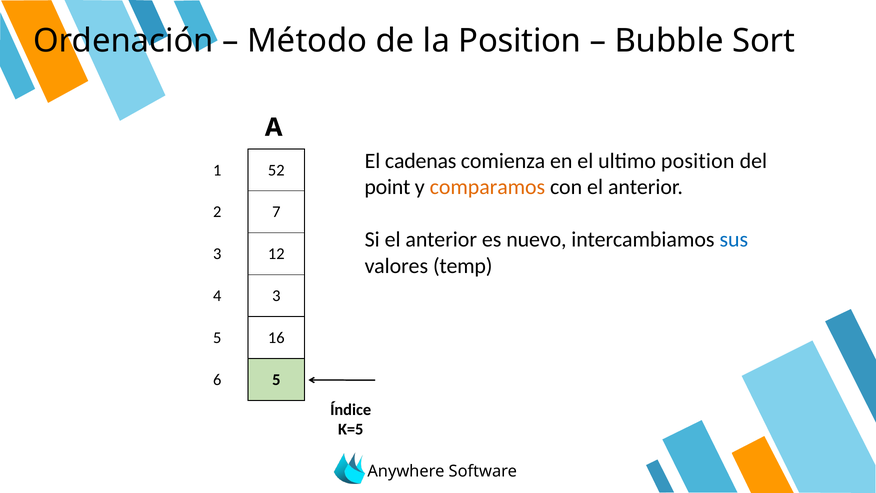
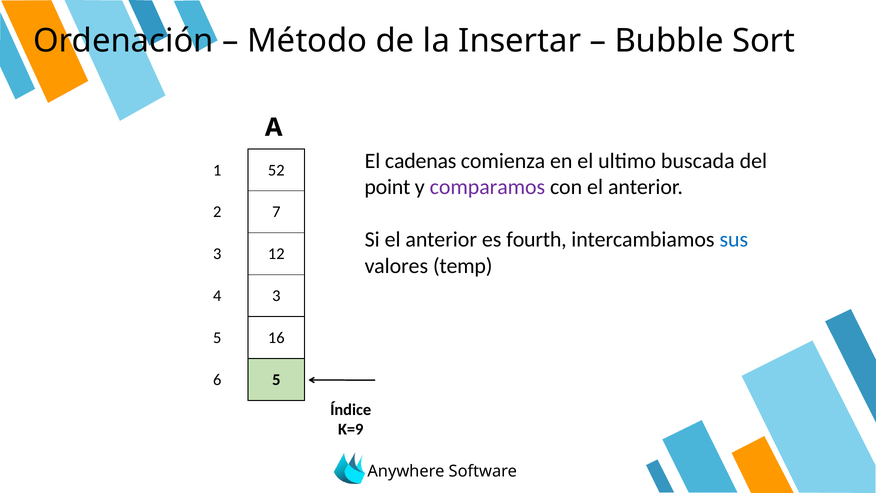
la Position: Position -> Insertar
ultimo position: position -> buscada
comparamos colour: orange -> purple
nuevo: nuevo -> fourth
Κ=5: Κ=5 -> Κ=9
